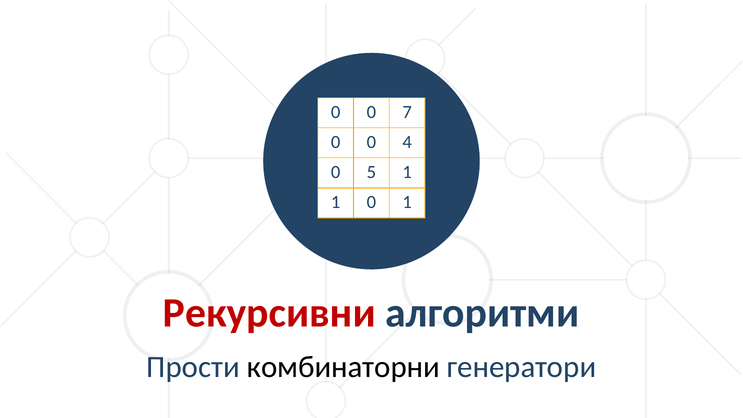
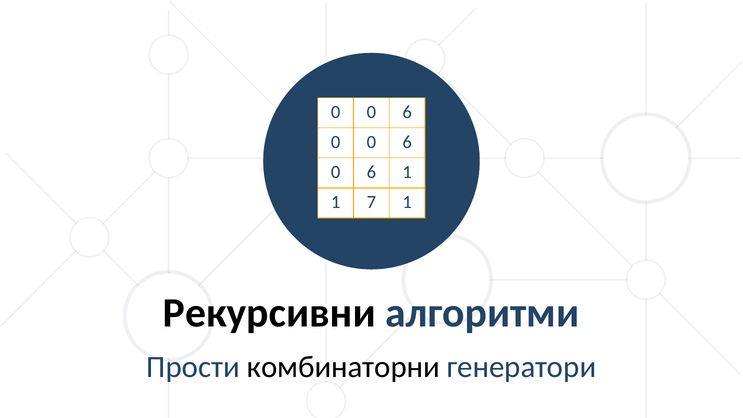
7 at (407, 112): 7 -> 6
4 at (407, 142): 4 -> 6
5 at (371, 172): 5 -> 6
1 0: 0 -> 7
Рекурсивни colour: red -> black
